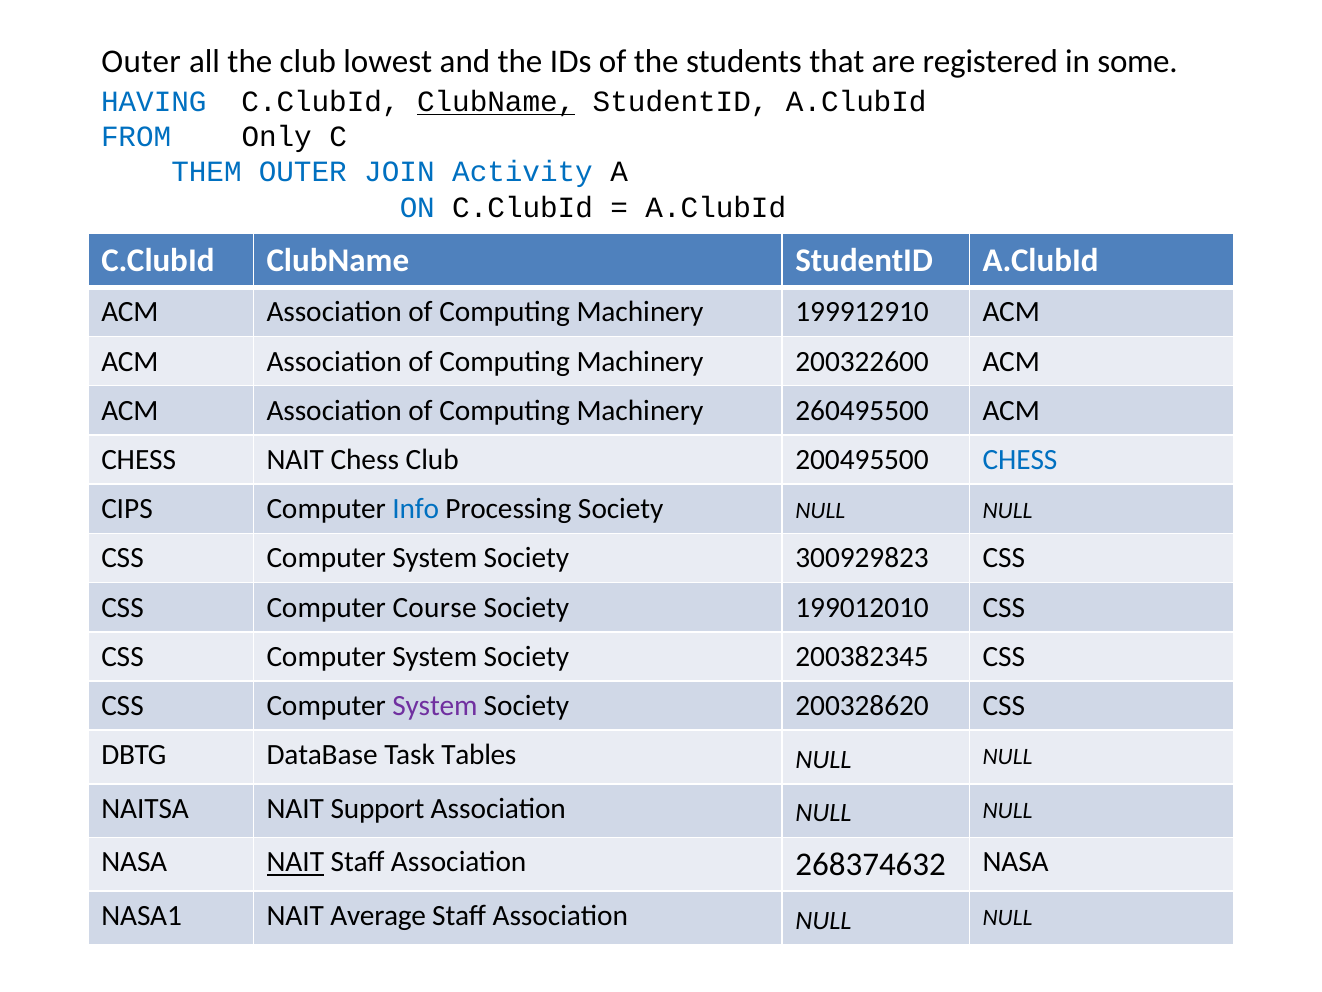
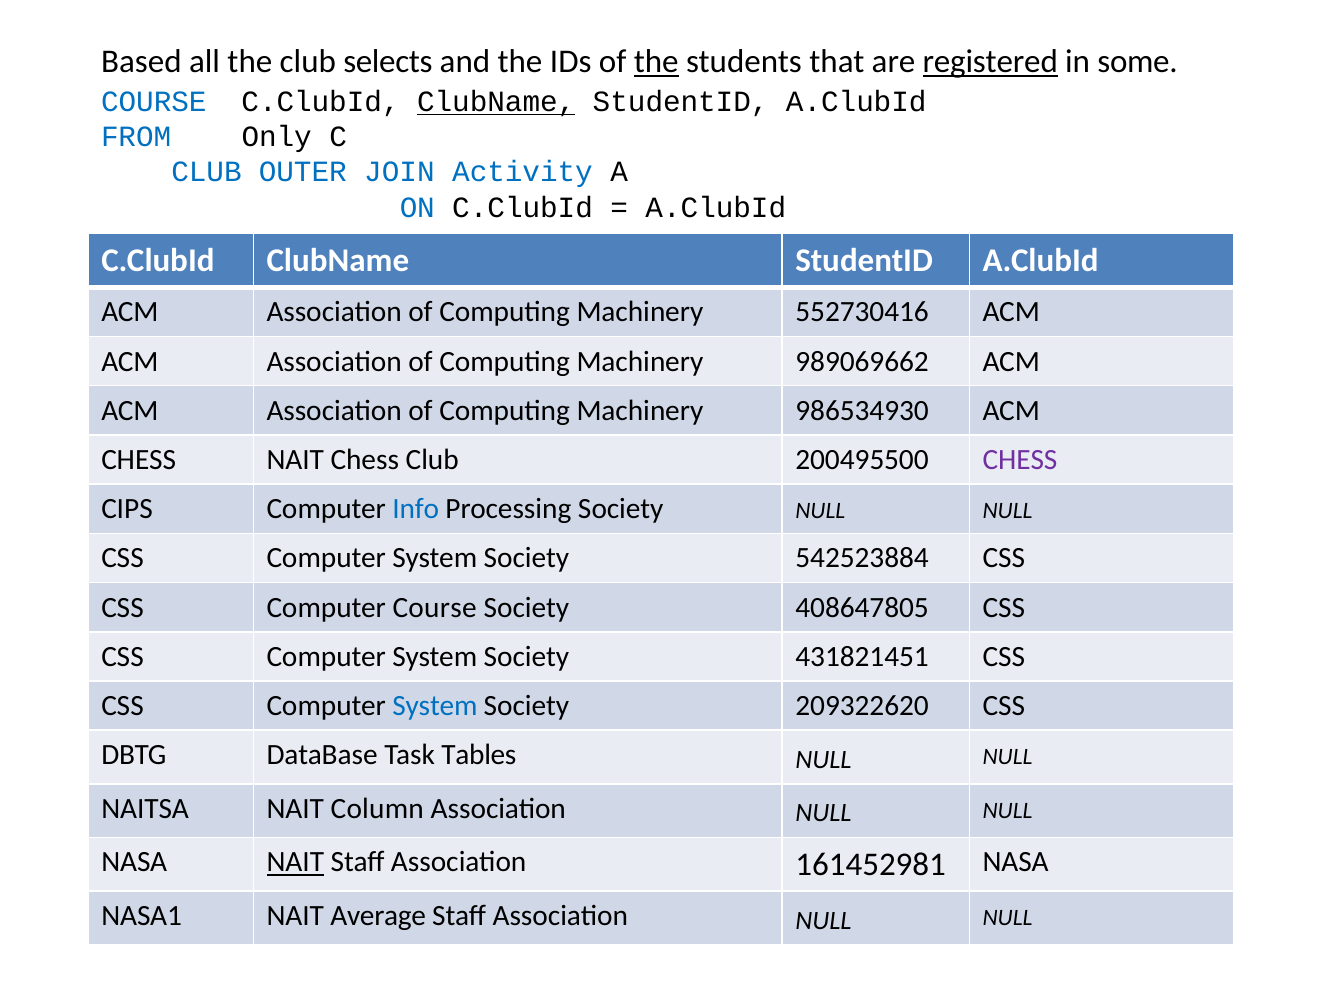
Outer at (141, 62): Outer -> Based
lowest: lowest -> selects
the at (656, 62) underline: none -> present
registered underline: none -> present
HAVING at (154, 102): HAVING -> COURSE
THEM at (206, 172): THEM -> CLUB
199912910: 199912910 -> 552730416
200322600: 200322600 -> 989069662
260495500: 260495500 -> 986534930
CHESS at (1020, 460) colour: blue -> purple
300929823: 300929823 -> 542523884
199012010: 199012010 -> 408647805
200382345: 200382345 -> 431821451
System at (435, 706) colour: purple -> blue
200328620: 200328620 -> 209322620
Support: Support -> Column
268374632: 268374632 -> 161452981
